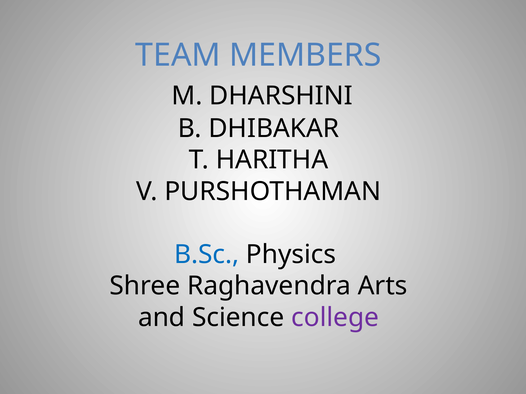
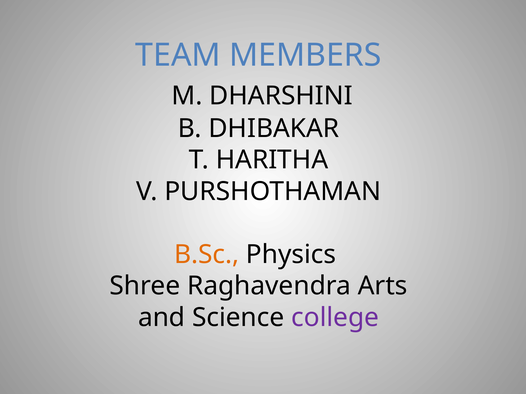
B.Sc colour: blue -> orange
